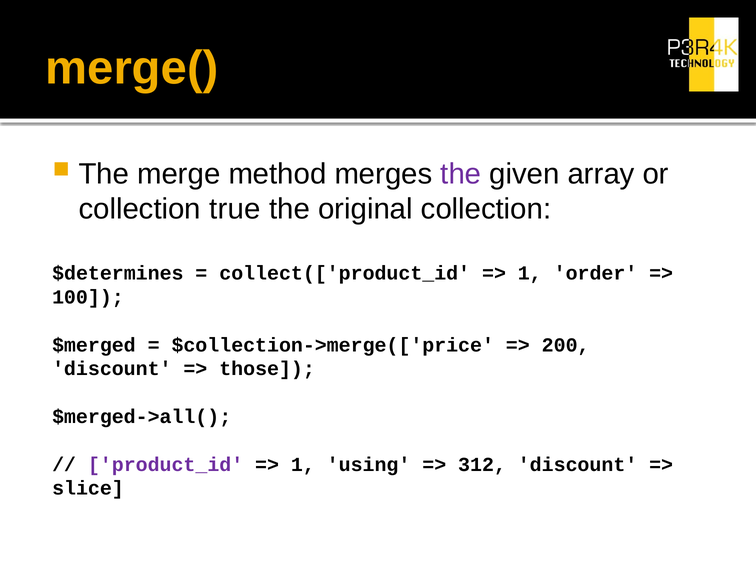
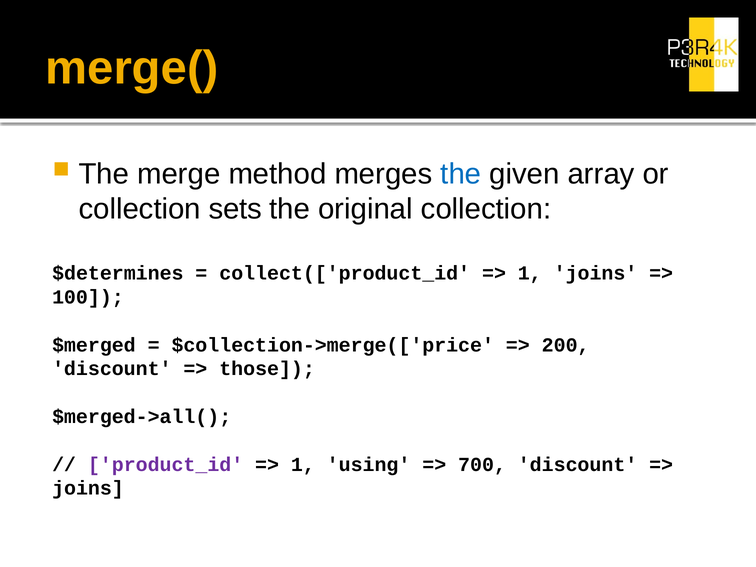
the at (461, 174) colour: purple -> blue
true: true -> sets
1 order: order -> joins
312: 312 -> 700
slice at (88, 488): slice -> joins
